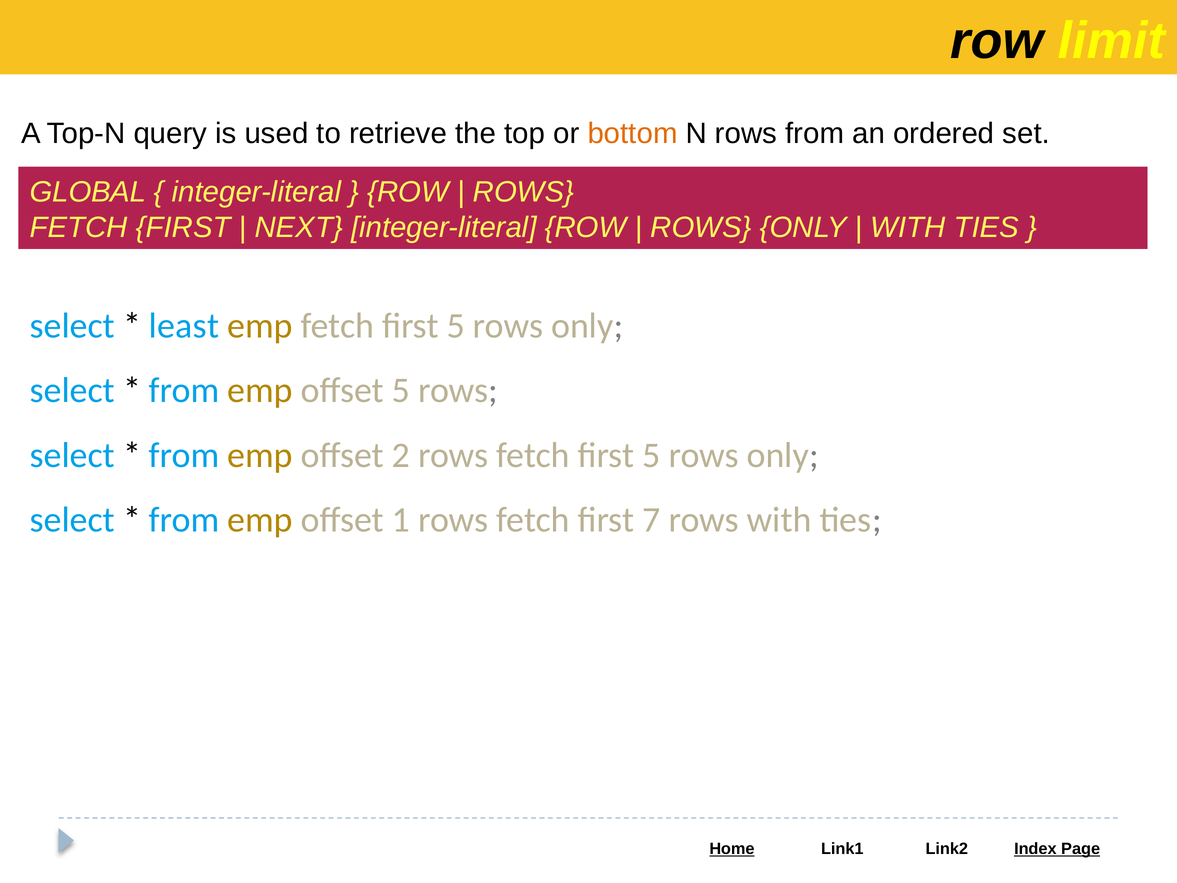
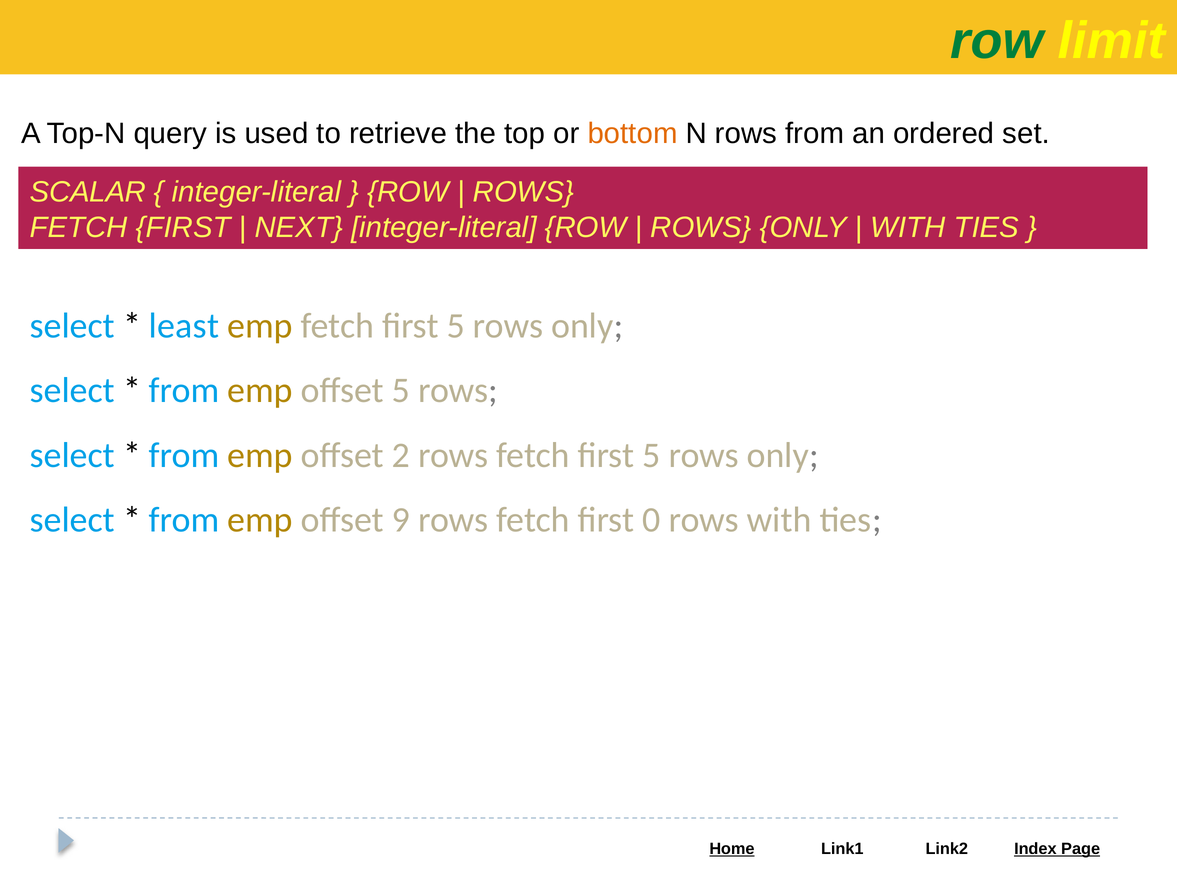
row at (997, 41) colour: black -> green
GLOBAL: GLOBAL -> SCALAR
1: 1 -> 9
7: 7 -> 0
